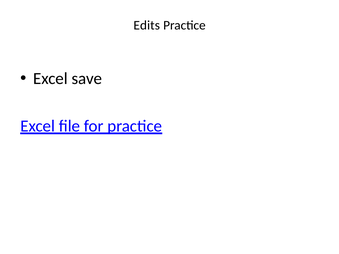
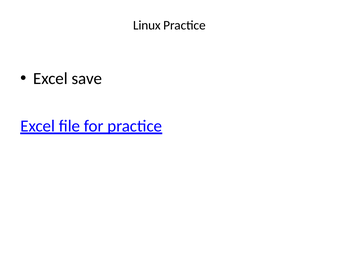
Edits: Edits -> Linux
